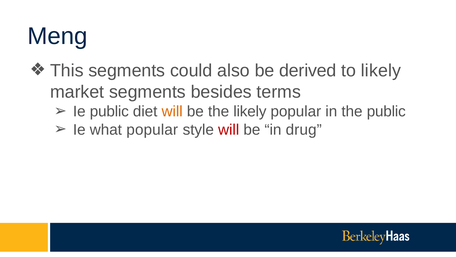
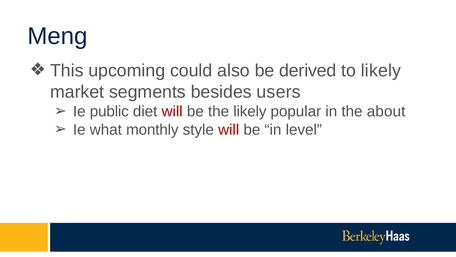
segments at (127, 70): segments -> upcoming
terms: terms -> users
will at (172, 111) colour: orange -> red
the public: public -> about
what popular: popular -> monthly
drug: drug -> level
